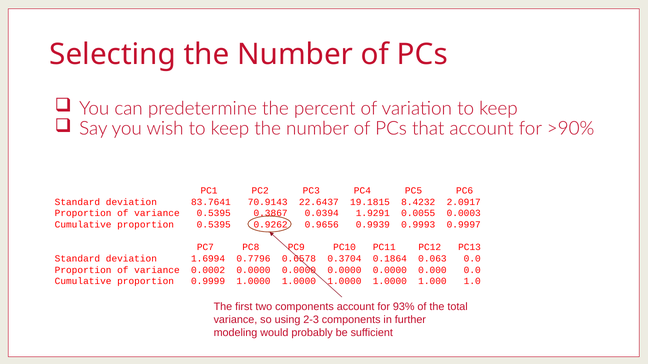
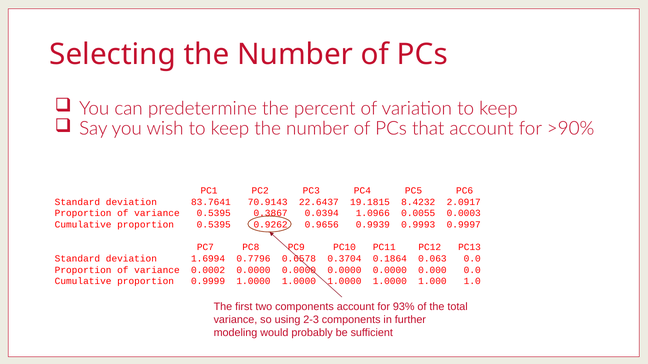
1.9291: 1.9291 -> 1.0966
